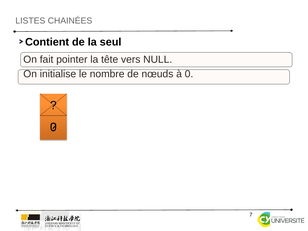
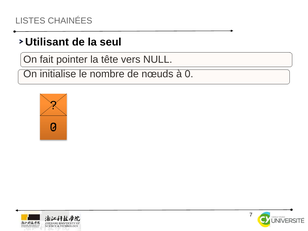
Contient: Contient -> Utilisant
